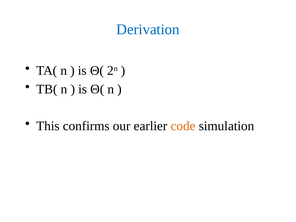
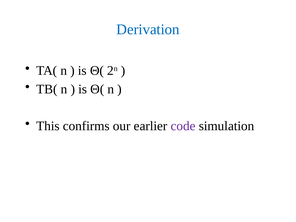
code colour: orange -> purple
